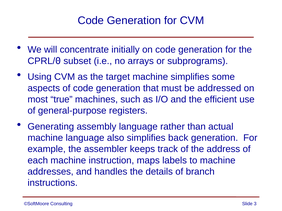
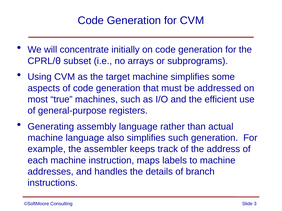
simplifies back: back -> such
